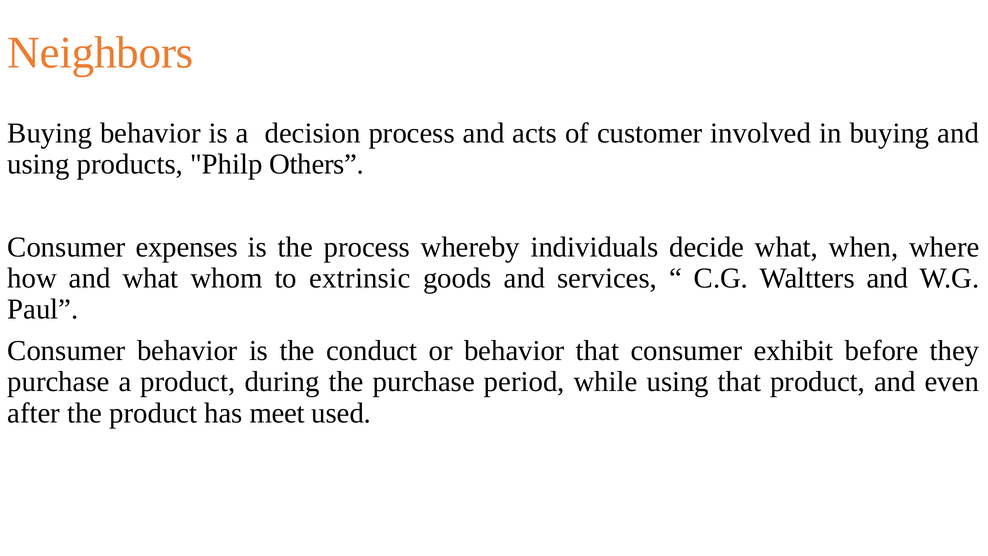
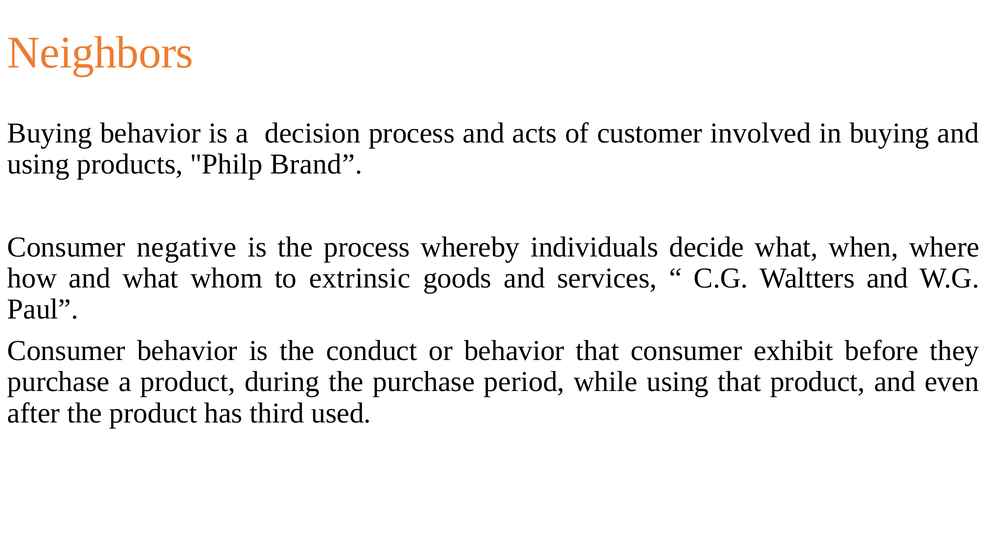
Others: Others -> Brand
expenses: expenses -> negative
meet: meet -> third
